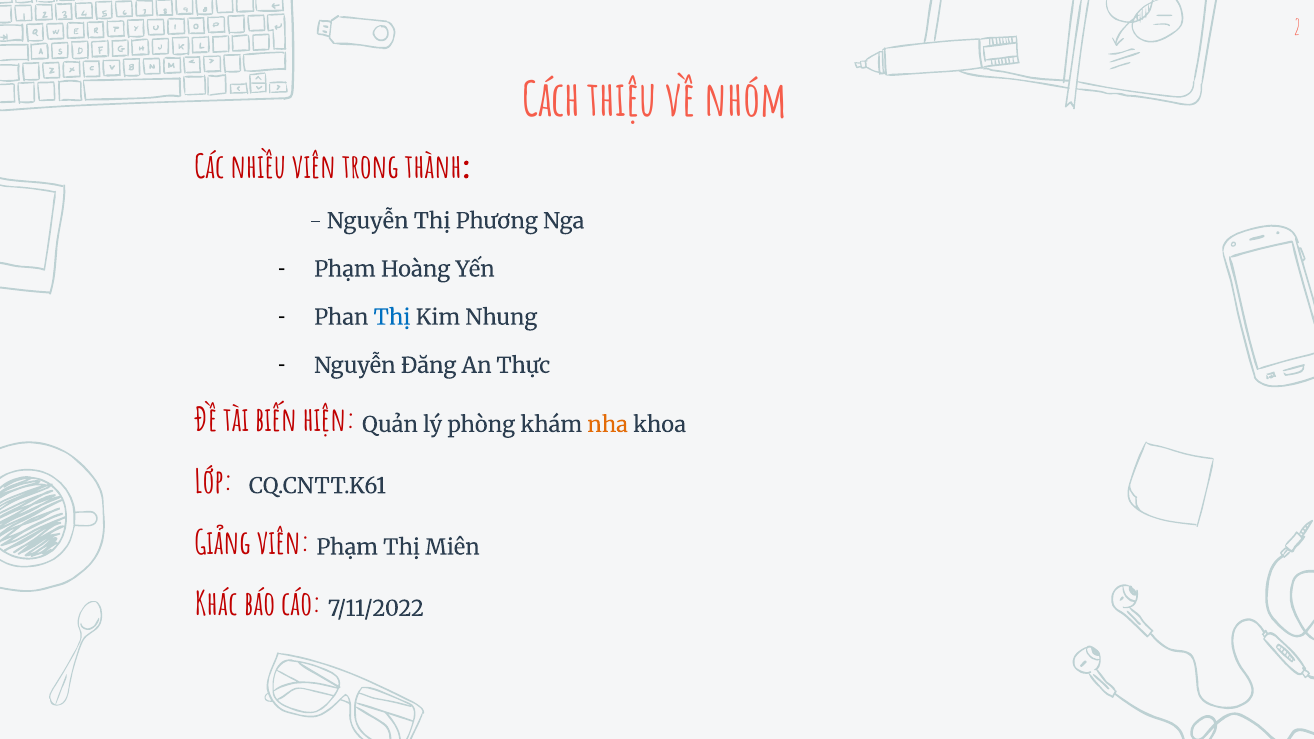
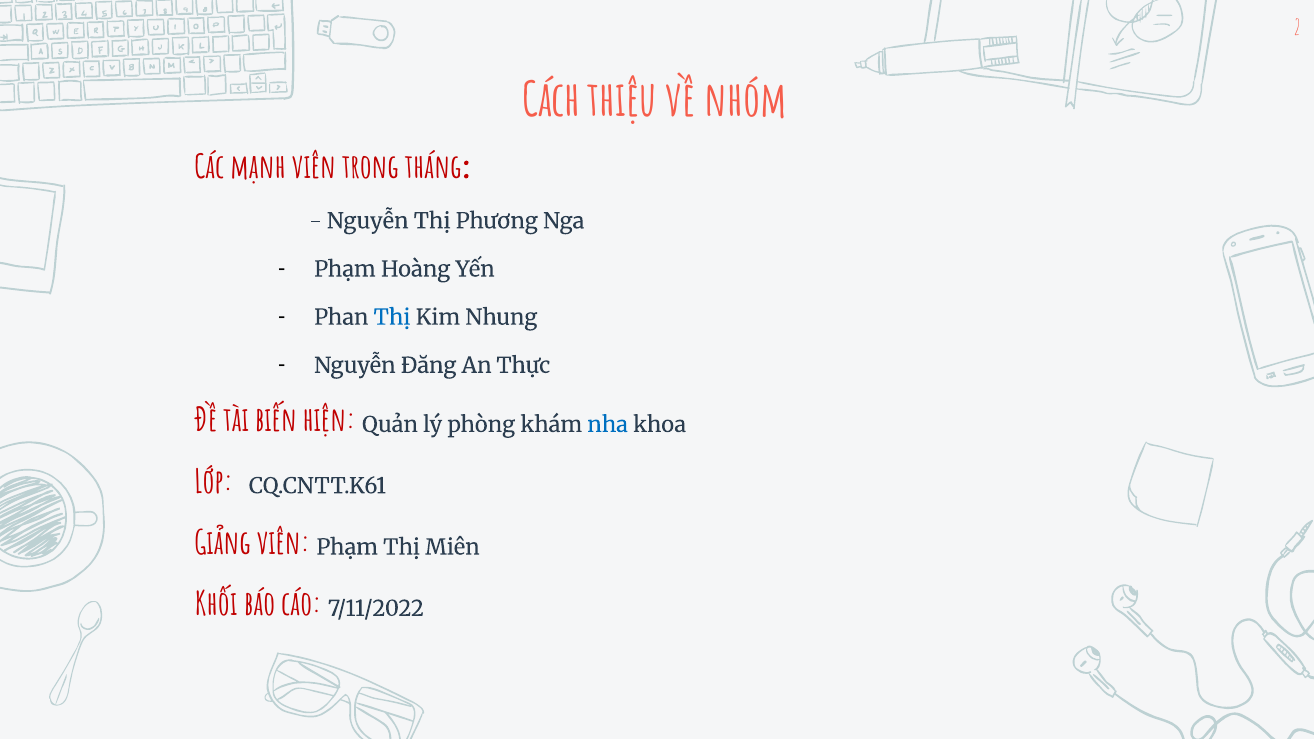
nhiều: nhiều -> mạnh
thành: thành -> tháng
nha colour: orange -> blue
Khác: Khác -> Khối
